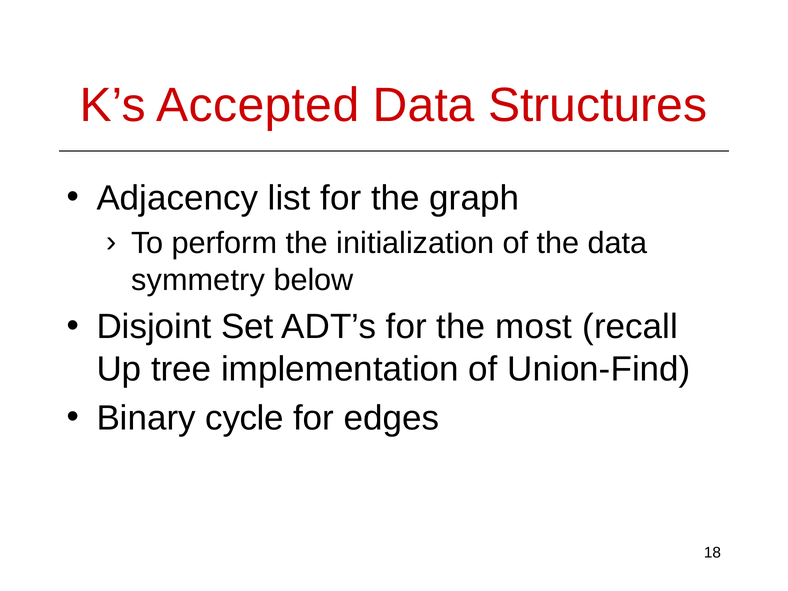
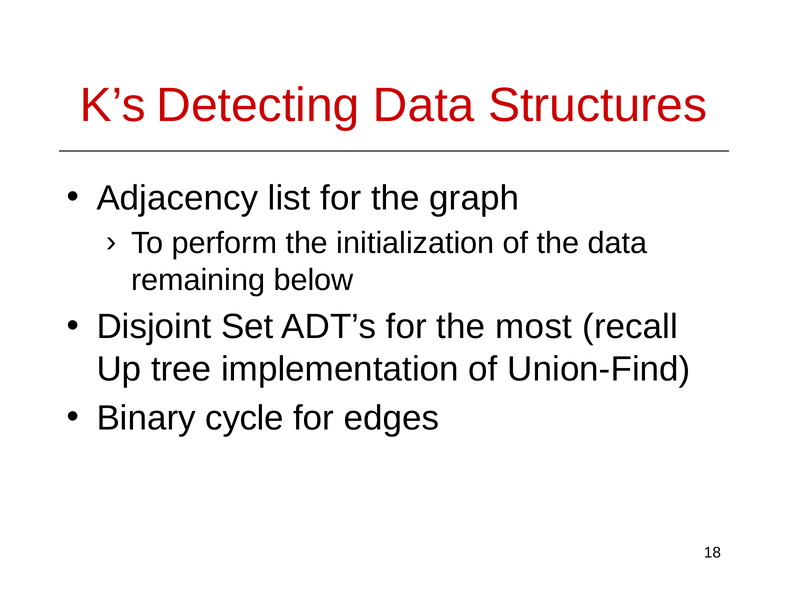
Accepted: Accepted -> Detecting
symmetry: symmetry -> remaining
